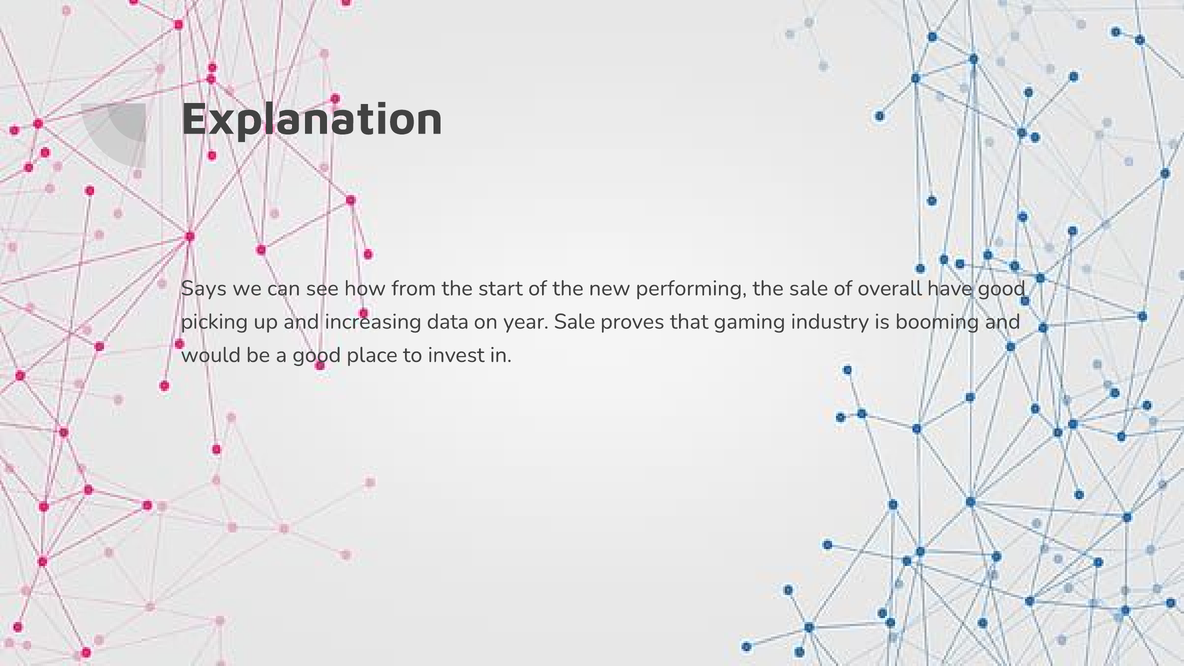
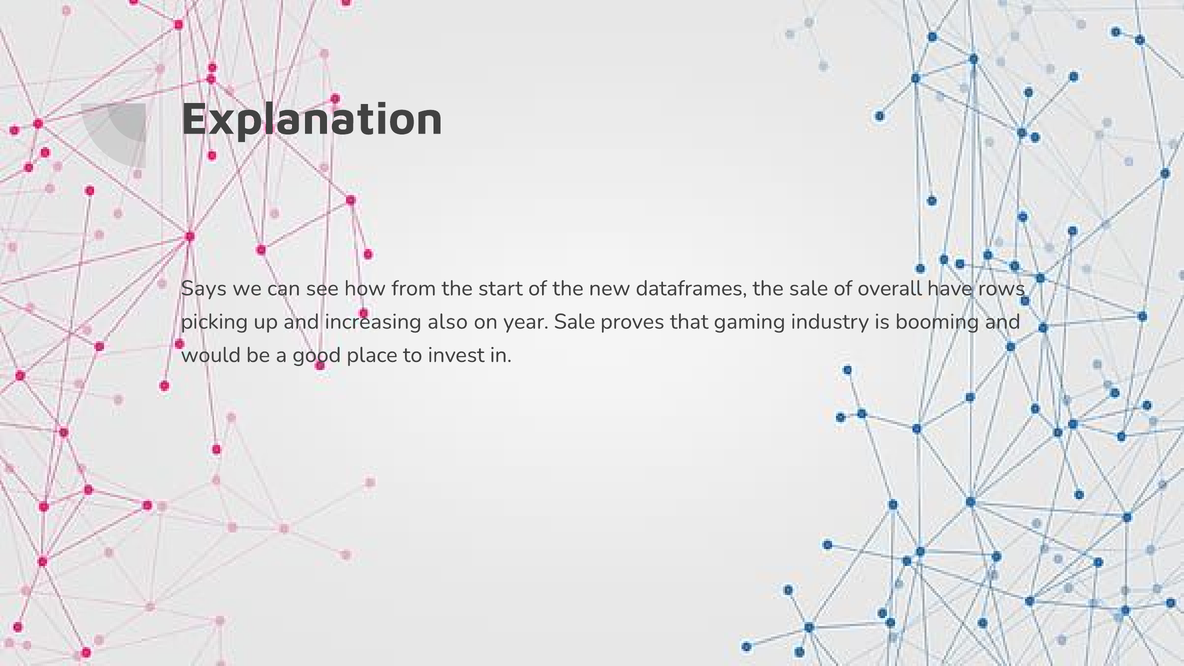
performing: performing -> dataframes
have good: good -> rows
data: data -> also
